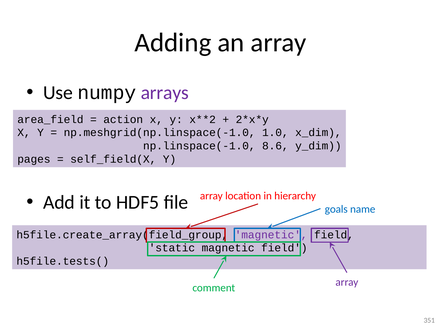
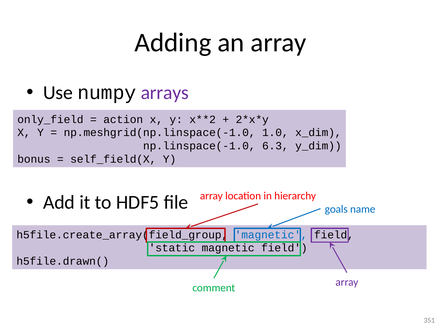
area_field: area_field -> only_field
8.6: 8.6 -> 6.3
pages: pages -> bonus
magnetic at (271, 235) colour: purple -> blue
h5file.tests(: h5file.tests( -> h5file.drawn(
